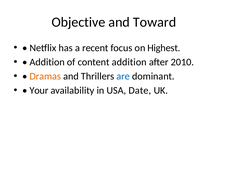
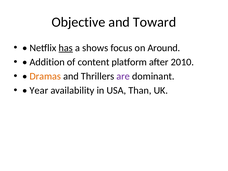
has underline: none -> present
recent: recent -> shows
Highest: Highest -> Around
content addition: addition -> platform
are colour: blue -> purple
Your: Your -> Year
Date: Date -> Than
